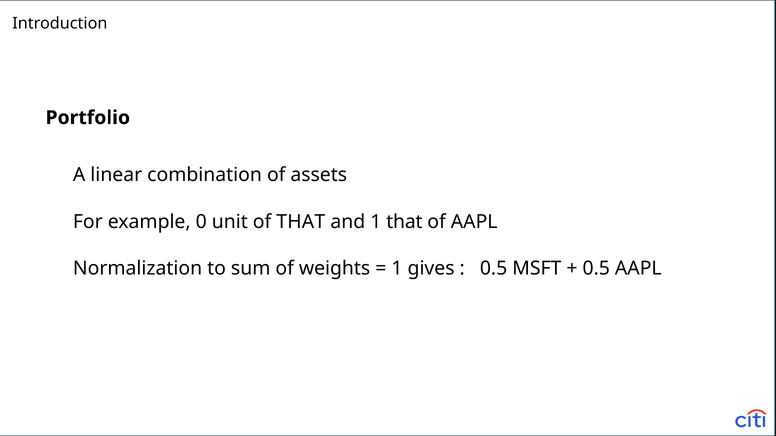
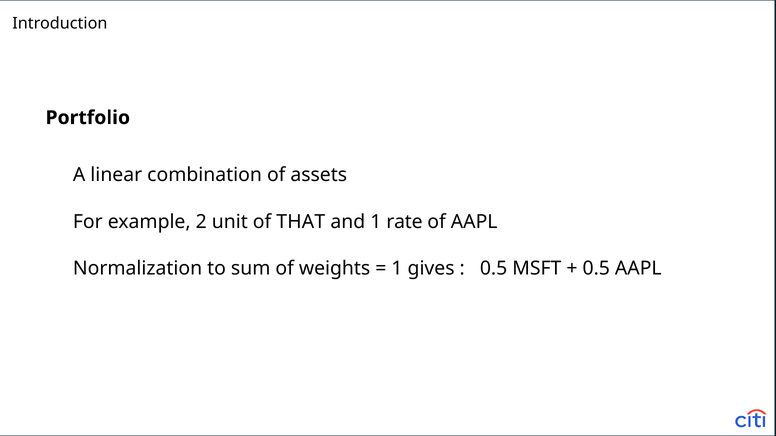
0: 0 -> 2
1 that: that -> rate
